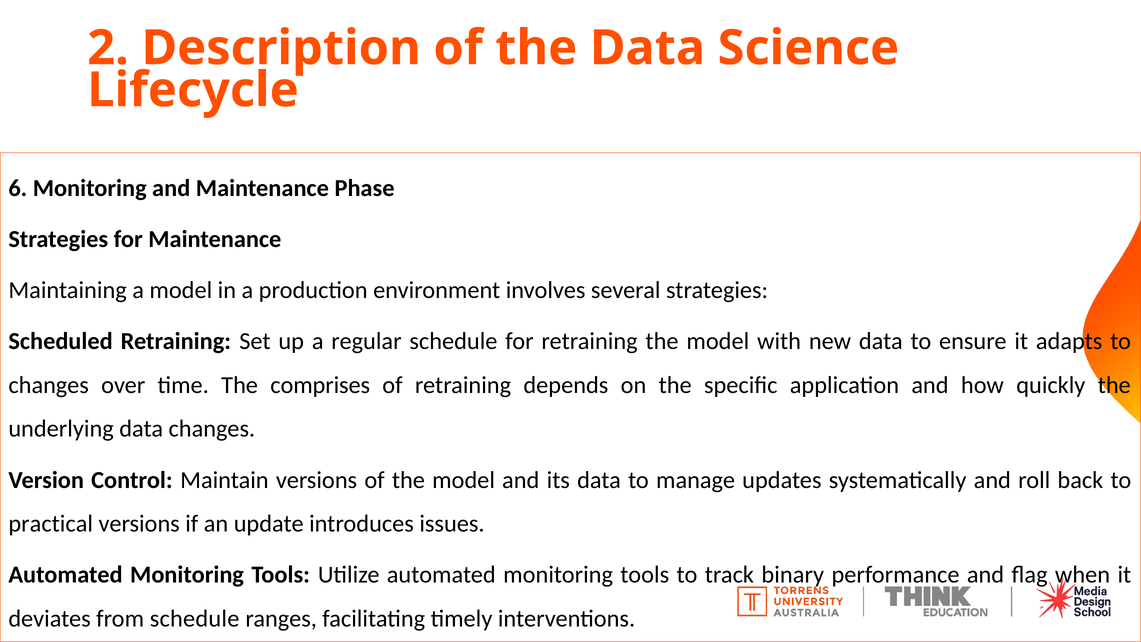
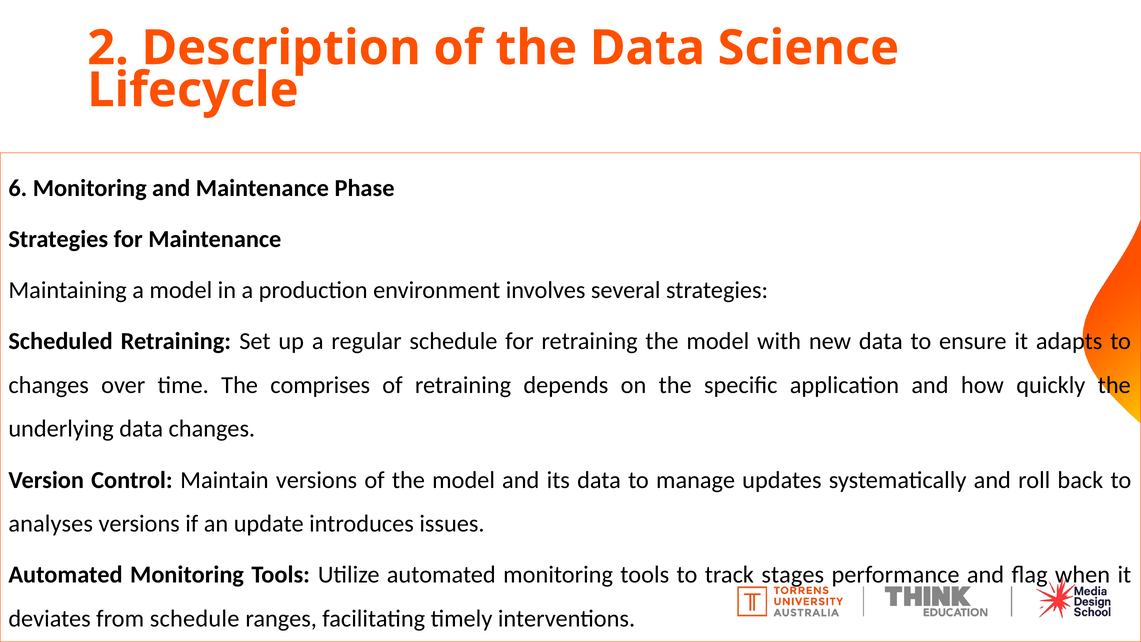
practical: practical -> analyses
binary: binary -> stages
